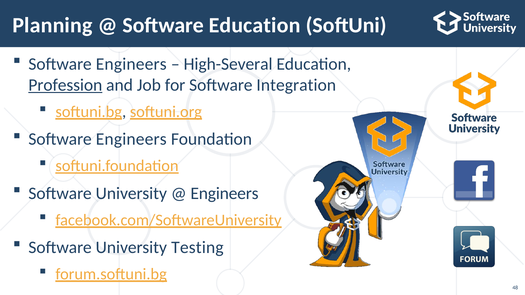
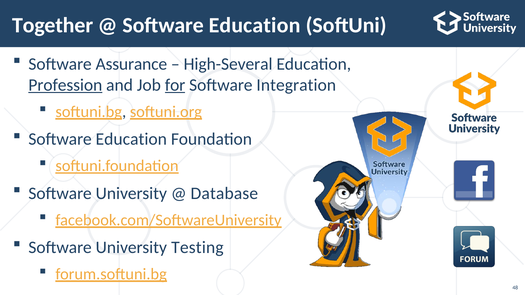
Planning: Planning -> Together
Engineers at (131, 64): Engineers -> Assurance
for underline: none -> present
Engineers at (131, 139): Engineers -> Education
Engineers at (224, 193): Engineers -> Database
